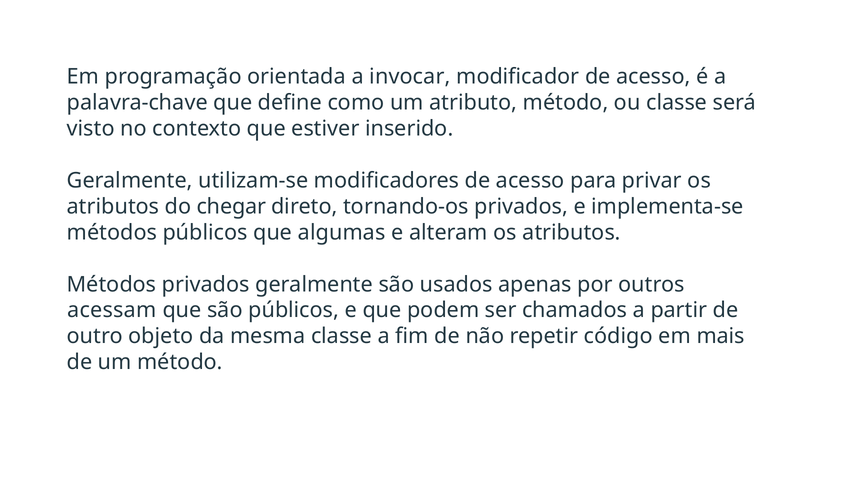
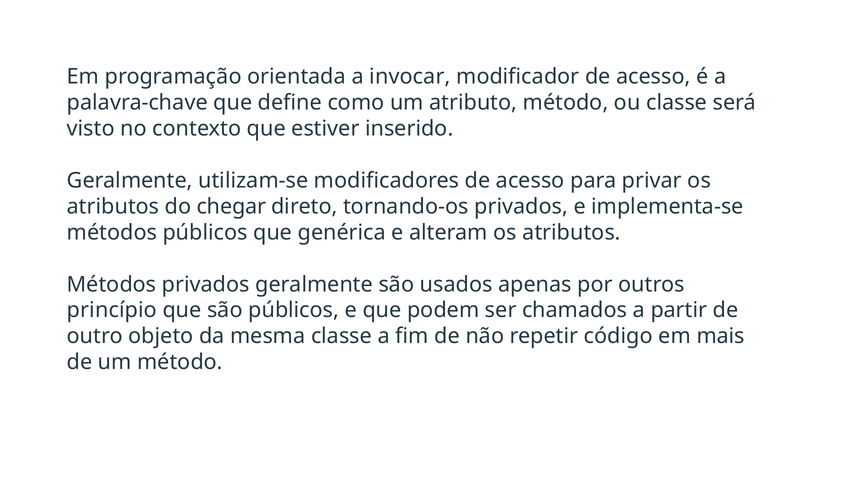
algumas: algumas -> genérica
acessam: acessam -> princípio
